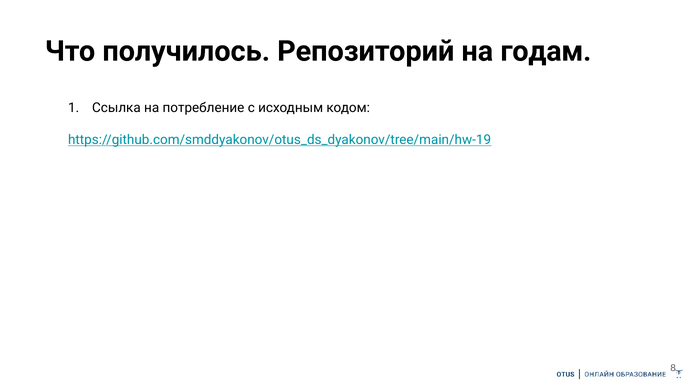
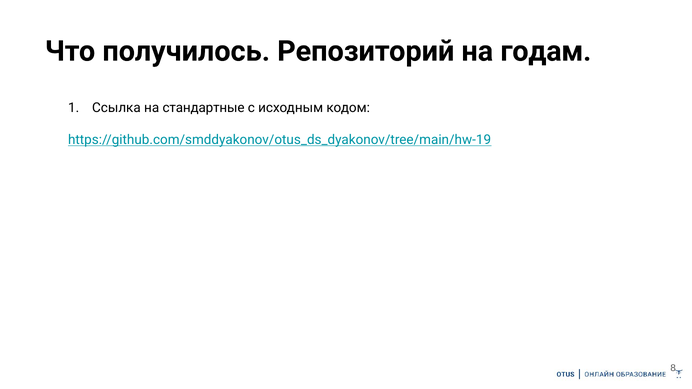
потребление: потребление -> стандартные
